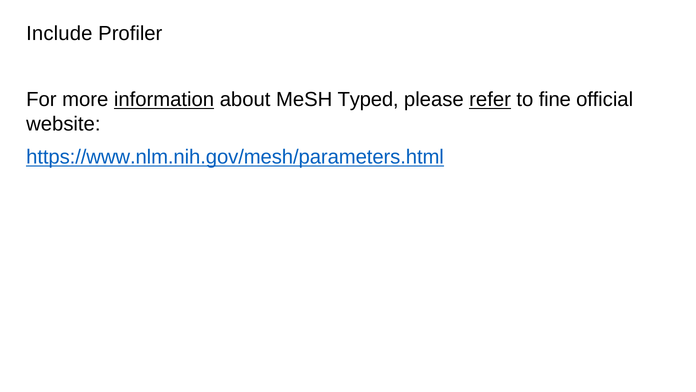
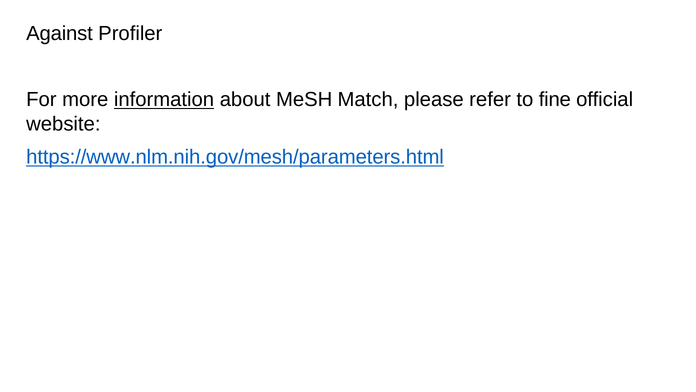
Include: Include -> Against
Typed: Typed -> Match
refer underline: present -> none
